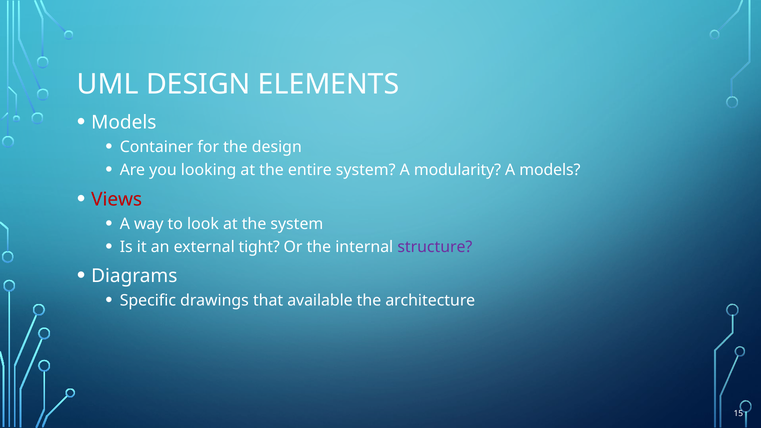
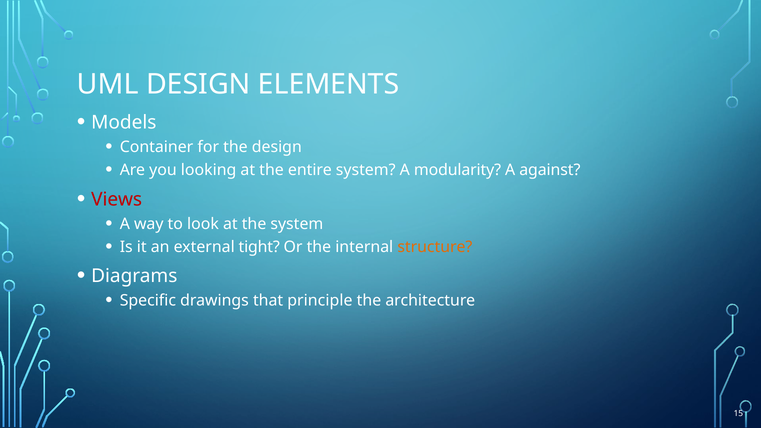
A models: models -> against
structure colour: purple -> orange
available: available -> principle
